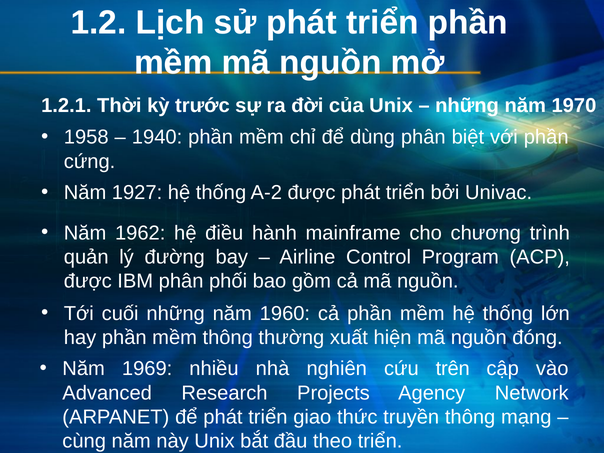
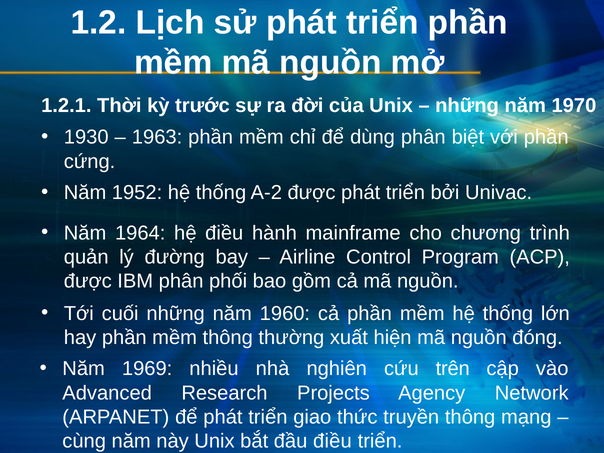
1958: 1958 -> 1930
1940: 1940 -> 1963
1927: 1927 -> 1952
1962: 1962 -> 1964
đầu theo: theo -> điều
